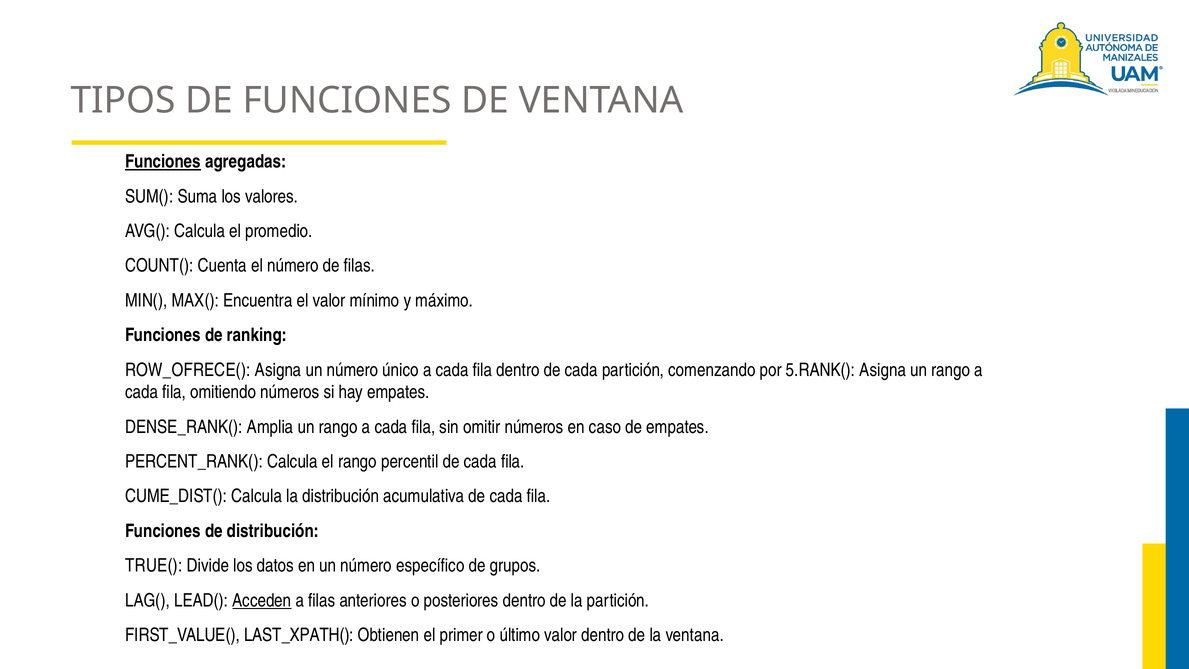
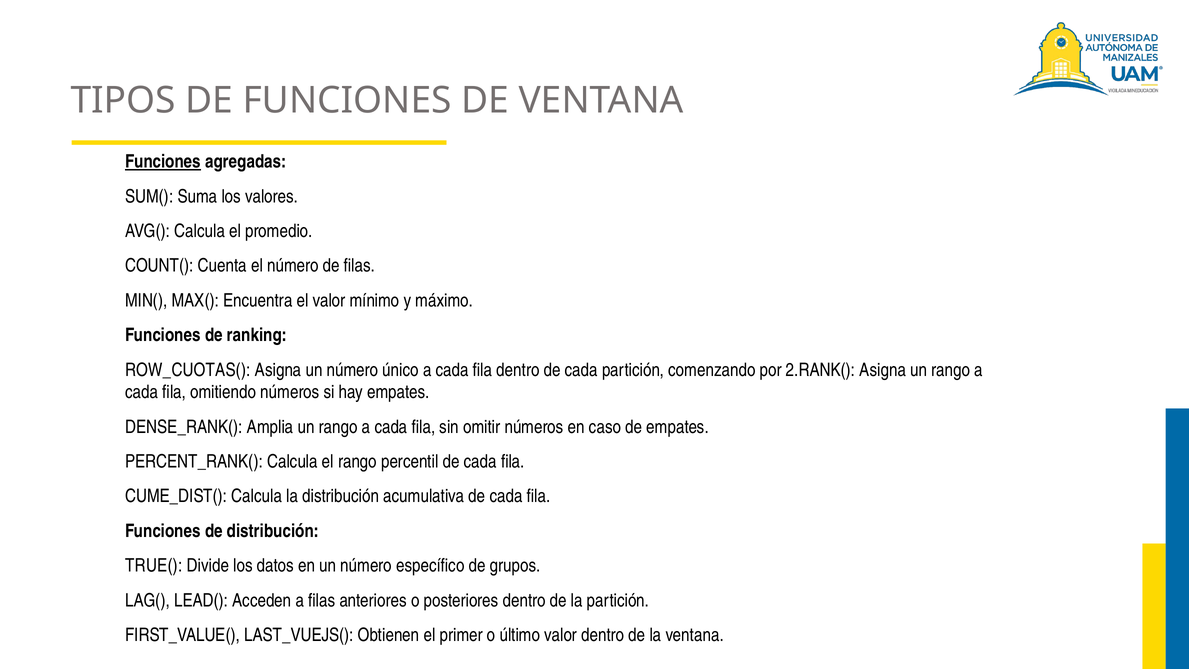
ROW_OFRECE(: ROW_OFRECE( -> ROW_CUOTAS(
5.RANK(: 5.RANK( -> 2.RANK(
Acceden underline: present -> none
LAST_XPATH(: LAST_XPATH( -> LAST_VUEJS(
